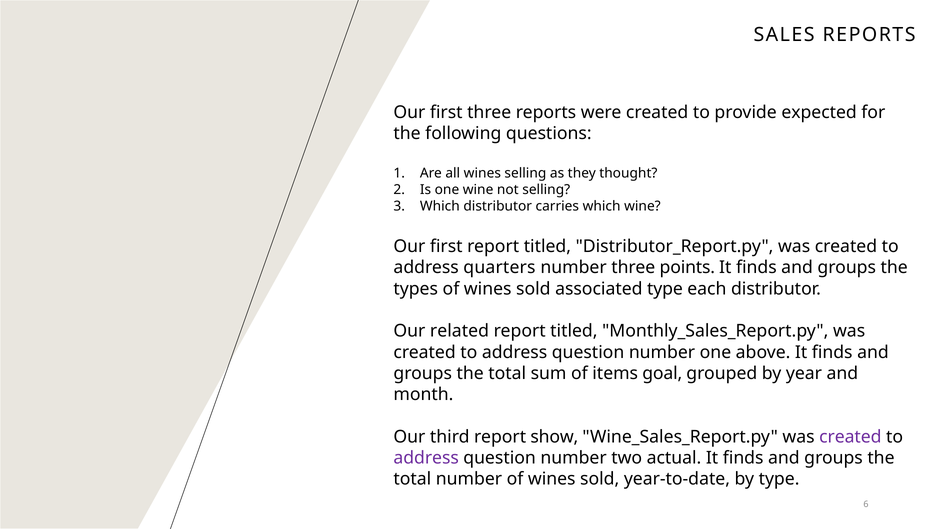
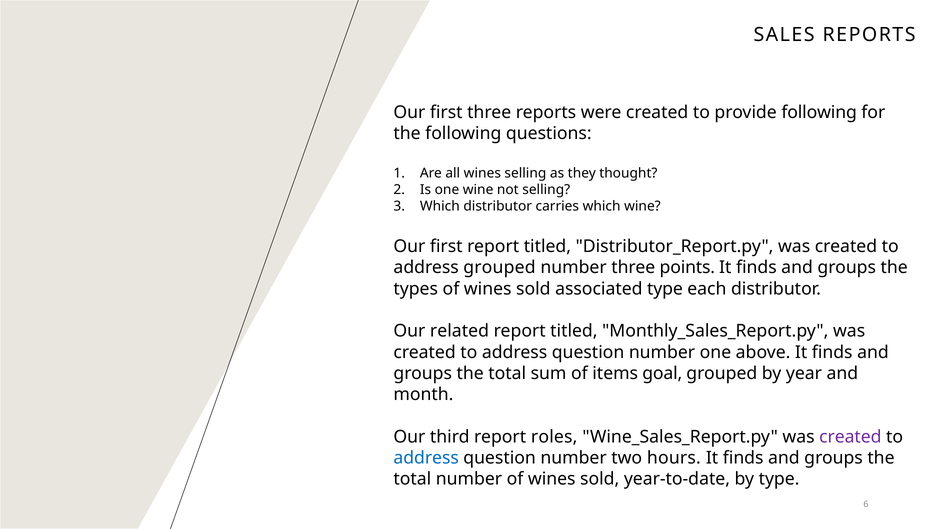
provide expected: expected -> following
address quarters: quarters -> grouped
show: show -> roles
address at (426, 458) colour: purple -> blue
actual: actual -> hours
